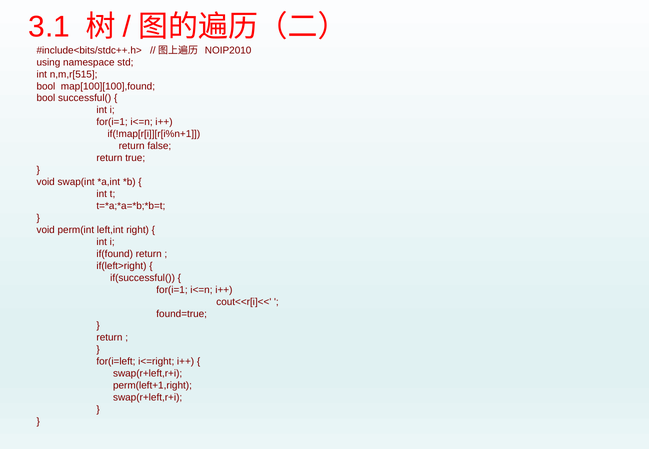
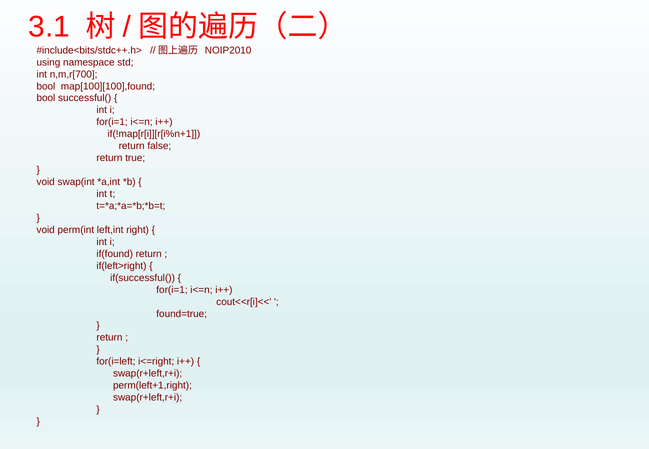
n,m,r[515: n,m,r[515 -> n,m,r[700
